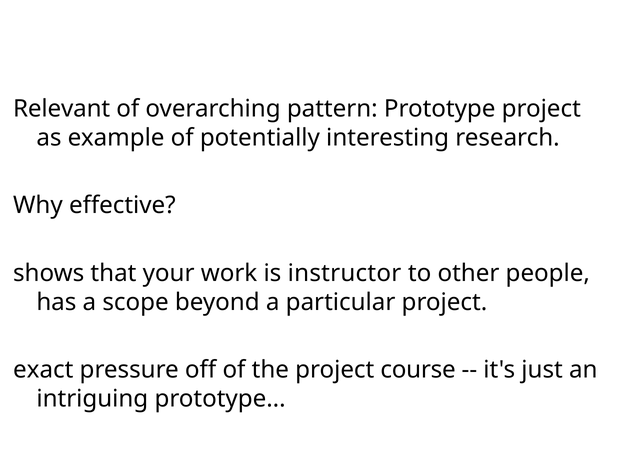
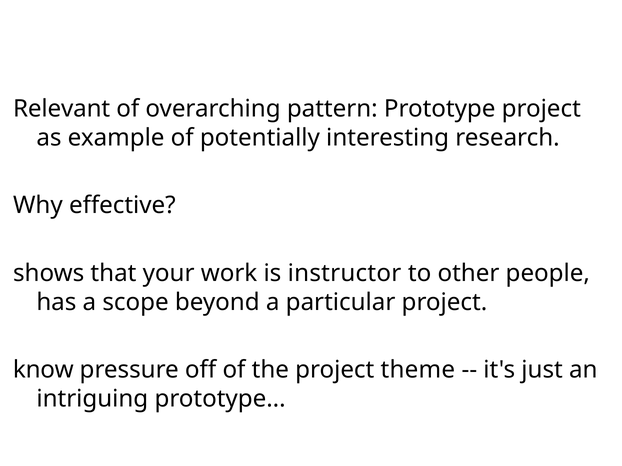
exact: exact -> know
course: course -> theme
